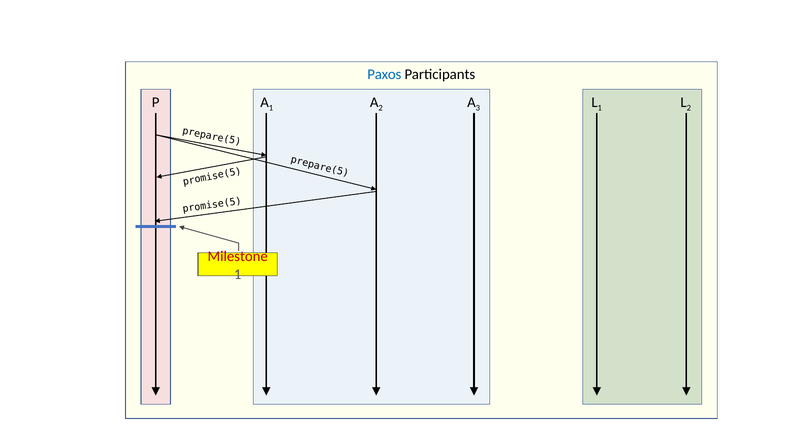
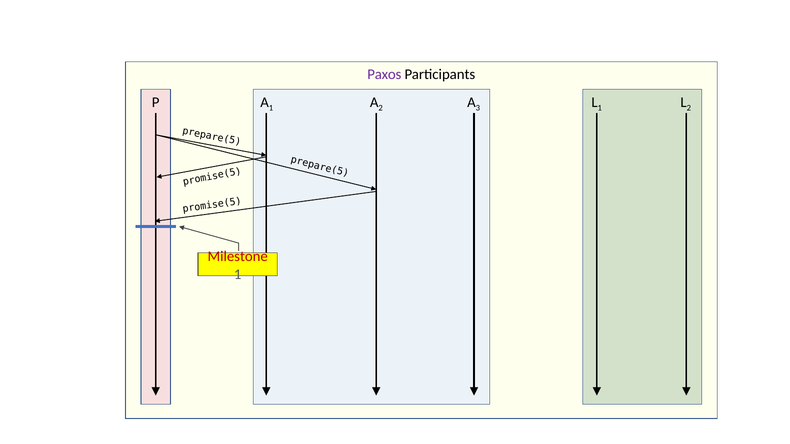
Paxos colour: blue -> purple
